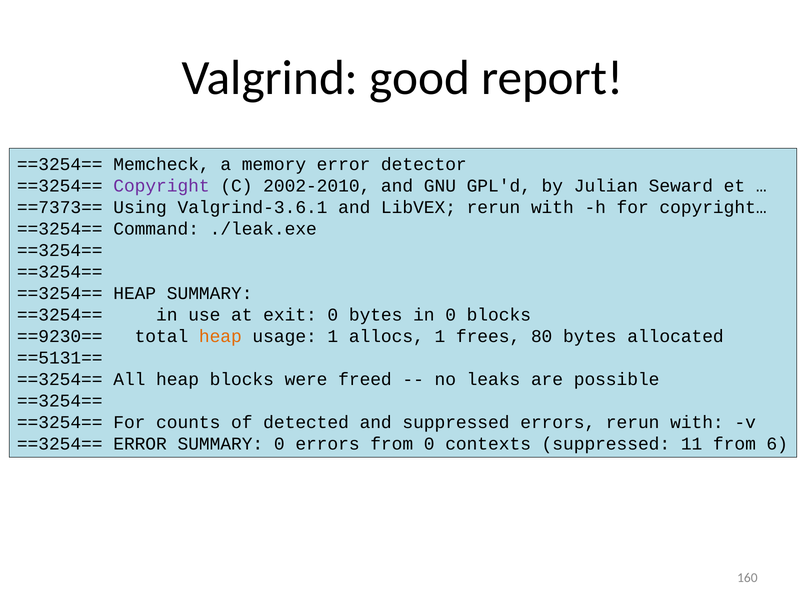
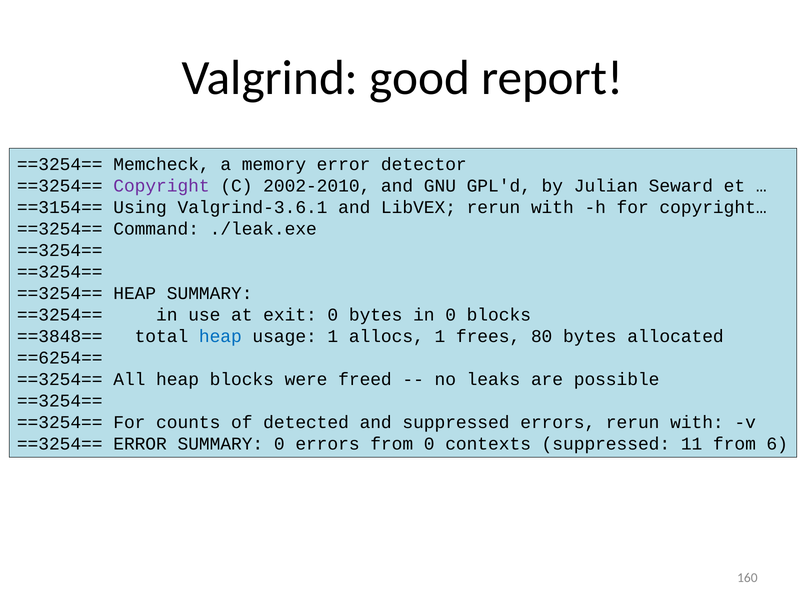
==7373==: ==7373== -> ==3154==
==9230==: ==9230== -> ==3848==
heap at (220, 336) colour: orange -> blue
==5131==: ==5131== -> ==6254==
